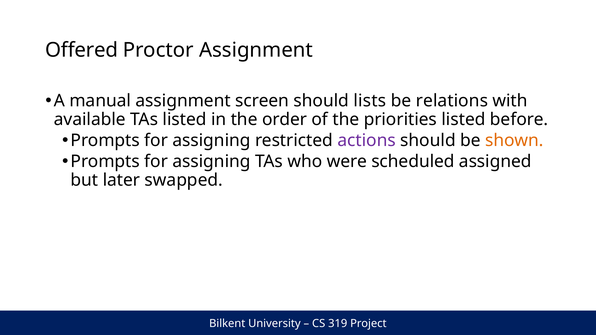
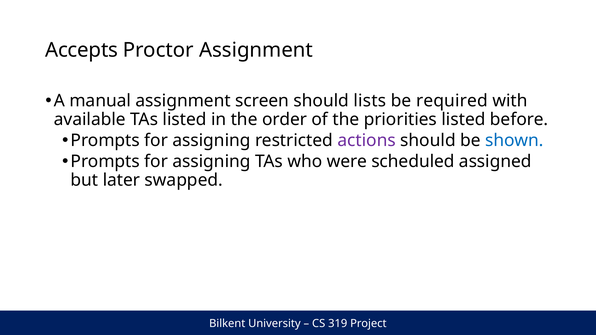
Offered: Offered -> Accepts
relations: relations -> required
shown colour: orange -> blue
